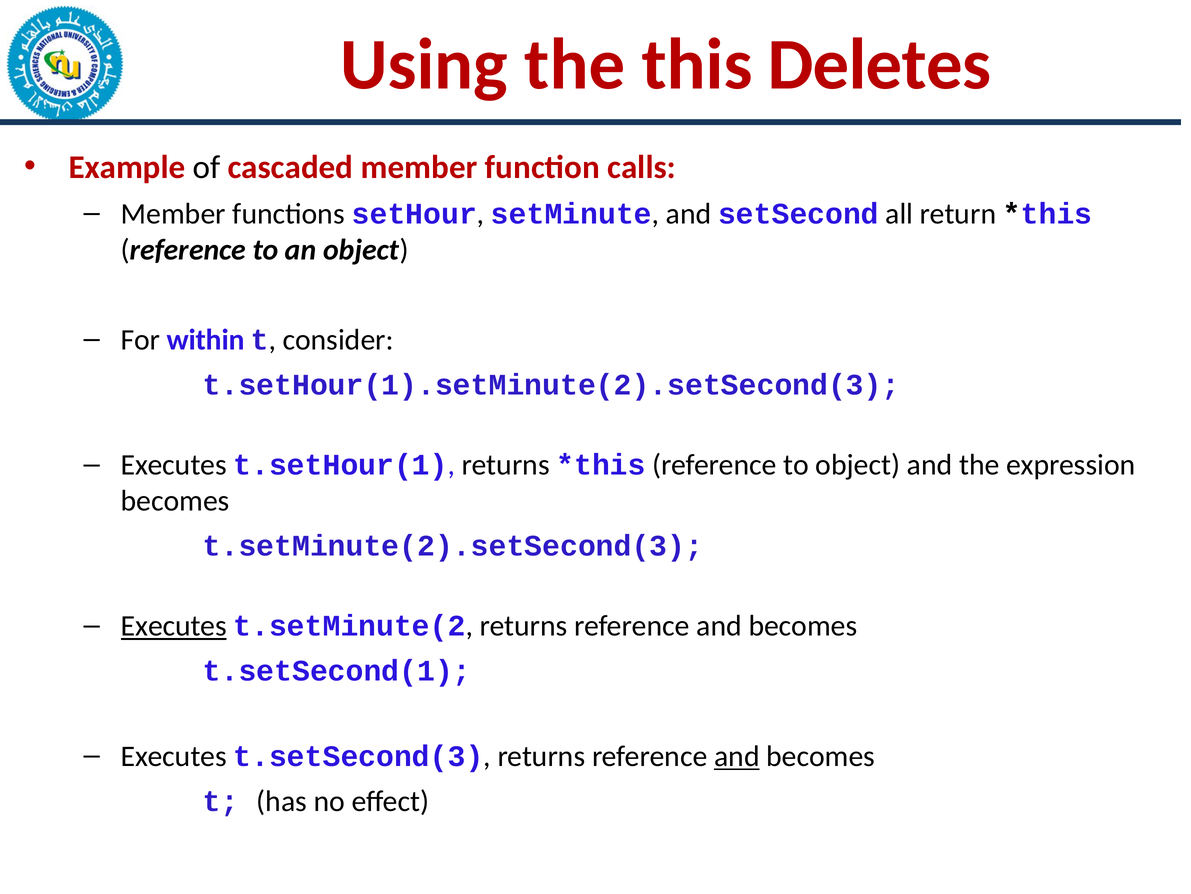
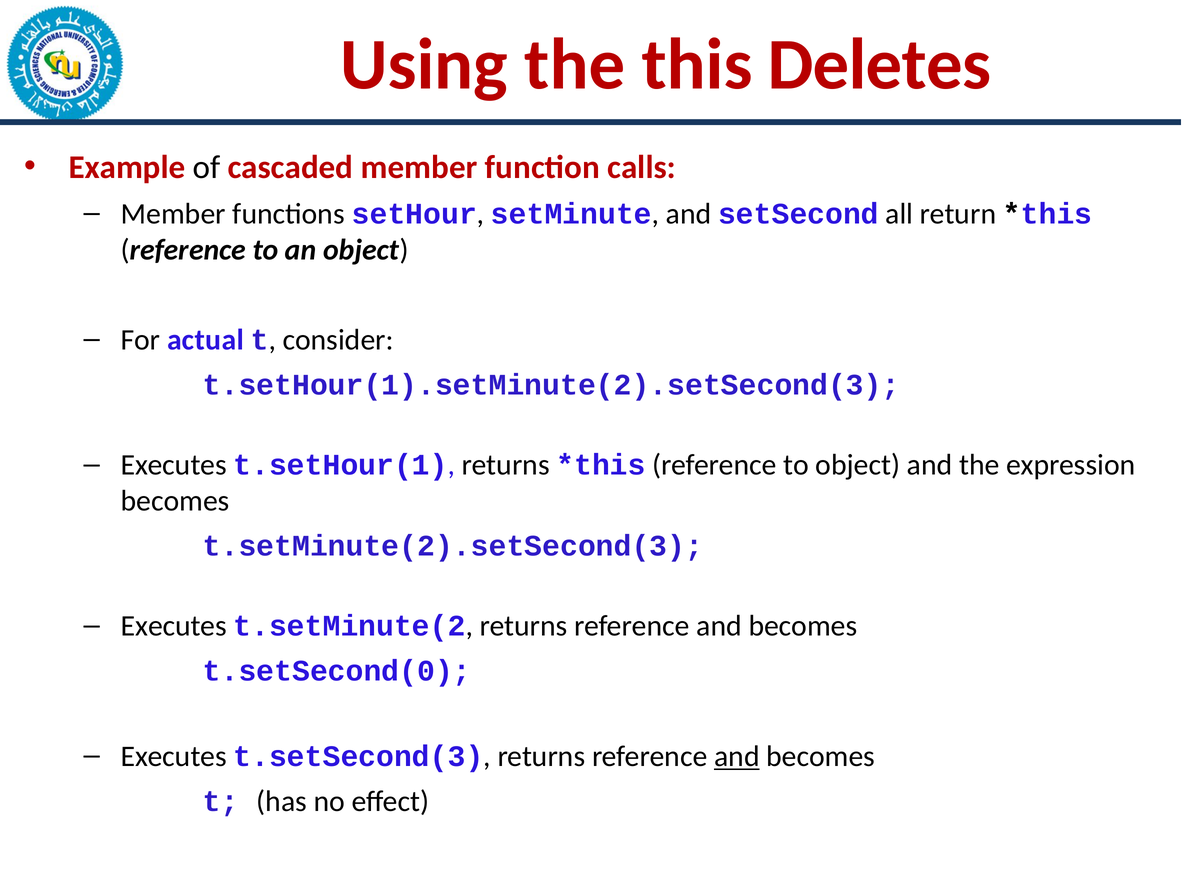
within: within -> actual
Executes at (174, 626) underline: present -> none
t.setSecond(1: t.setSecond(1 -> t.setSecond(0
